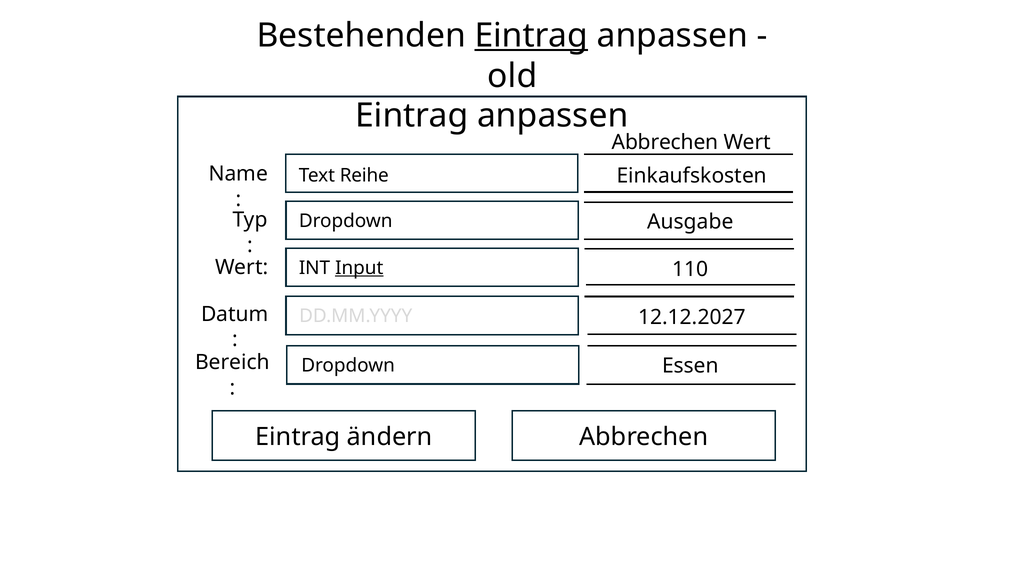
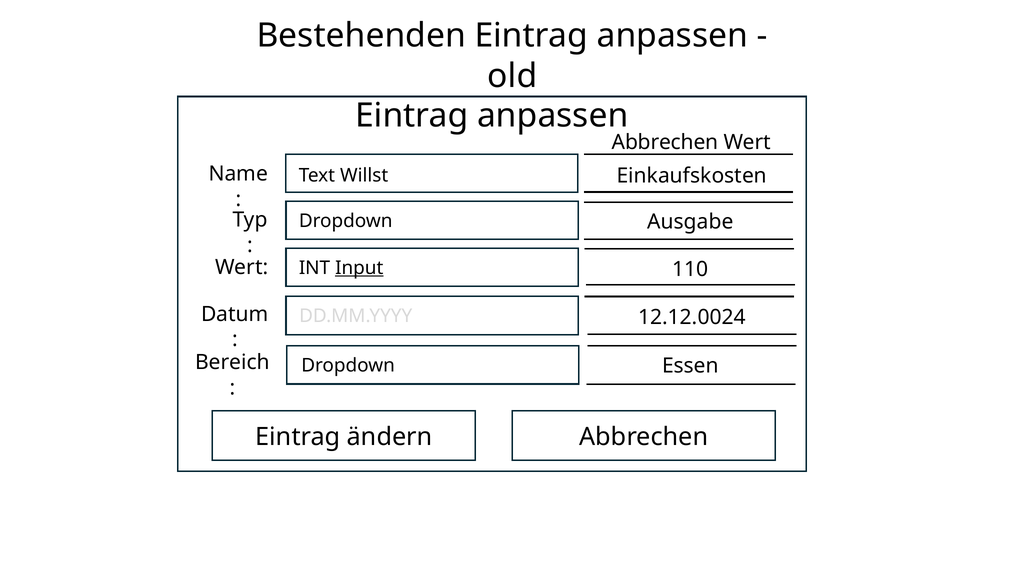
Eintrag at (531, 36) underline: present -> none
Reihe: Reihe -> Willst
12.12.2027: 12.12.2027 -> 12.12.0024
